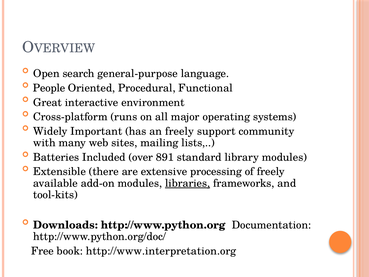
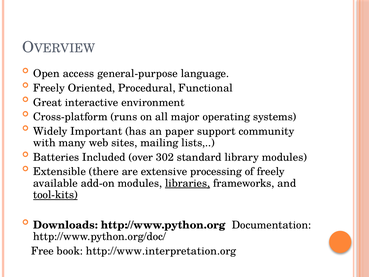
search: search -> access
People at (49, 88): People -> Freely
an freely: freely -> paper
891: 891 -> 302
tool-kits underline: none -> present
